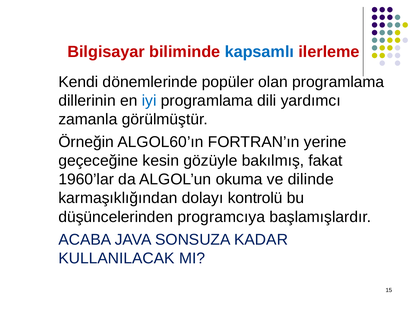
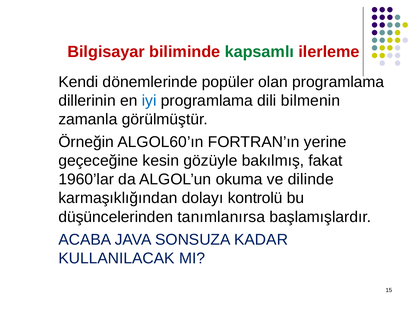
kapsamlı colour: blue -> green
yardımcı: yardımcı -> bilmenin
programcıya: programcıya -> tanımlanırsa
